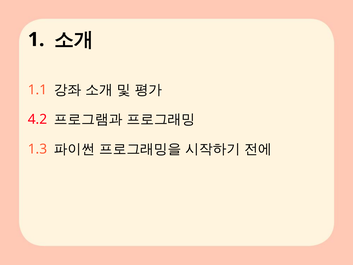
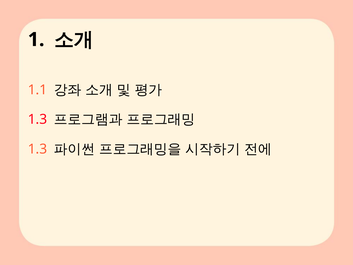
4.2 at (37, 119): 4.2 -> 1.3
